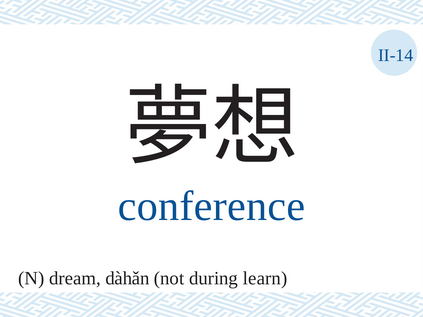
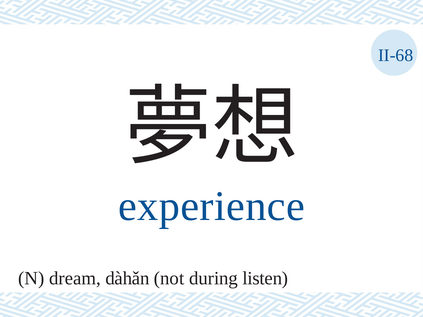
II-14: II-14 -> II-68
conference: conference -> experience
learn: learn -> listen
